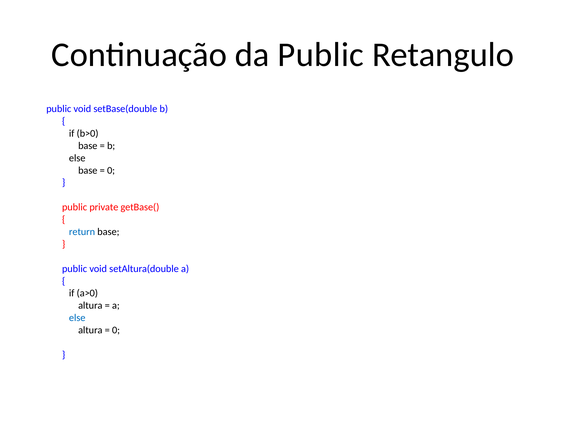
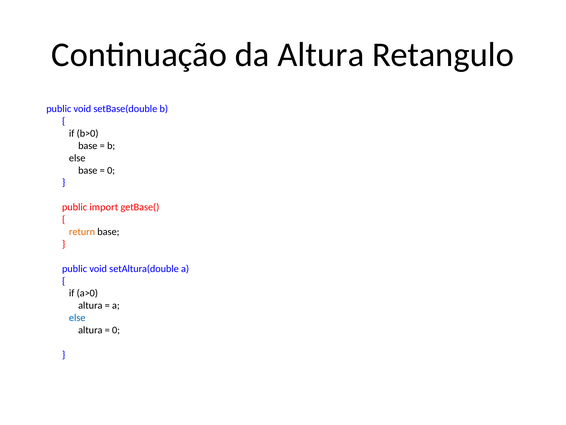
da Public: Public -> Altura
private: private -> import
return colour: blue -> orange
